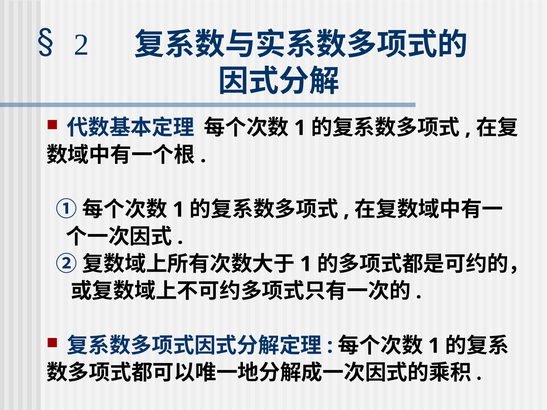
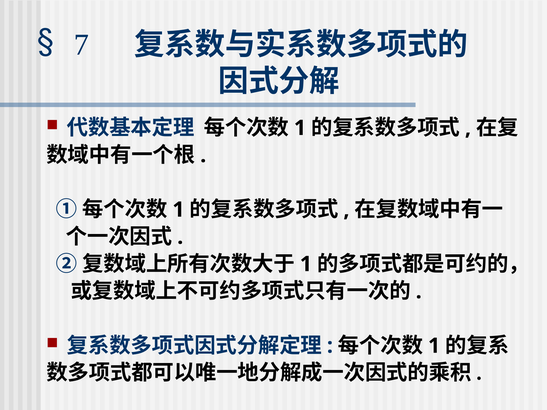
2: 2 -> 7
